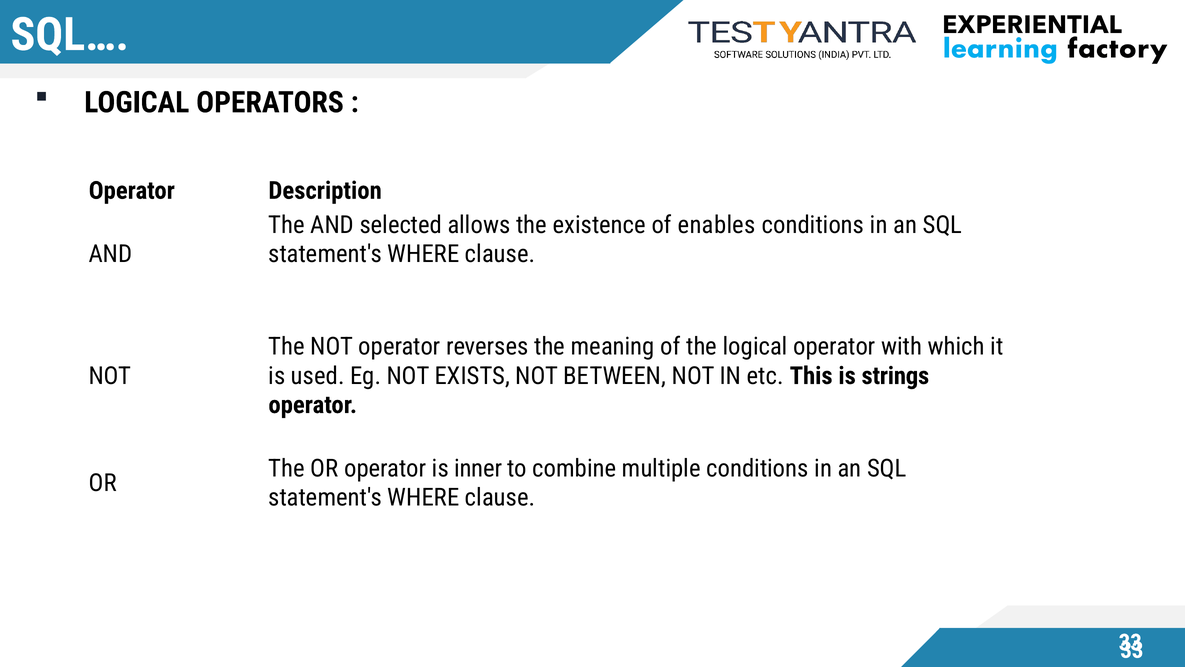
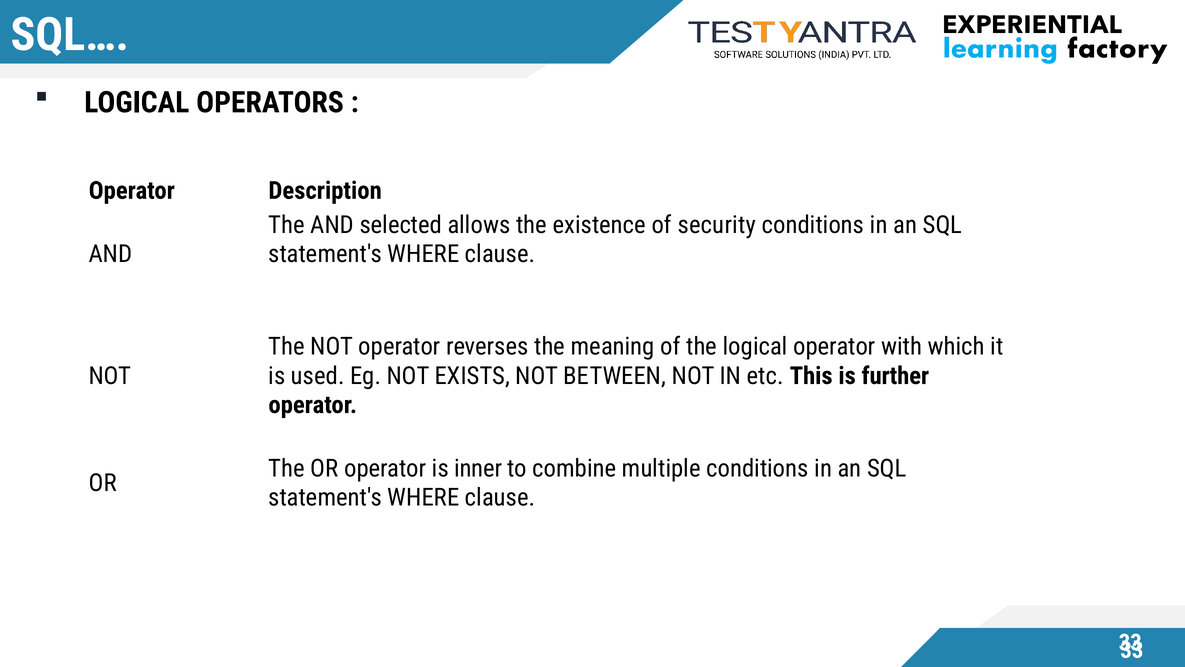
enables: enables -> security
strings: strings -> further
